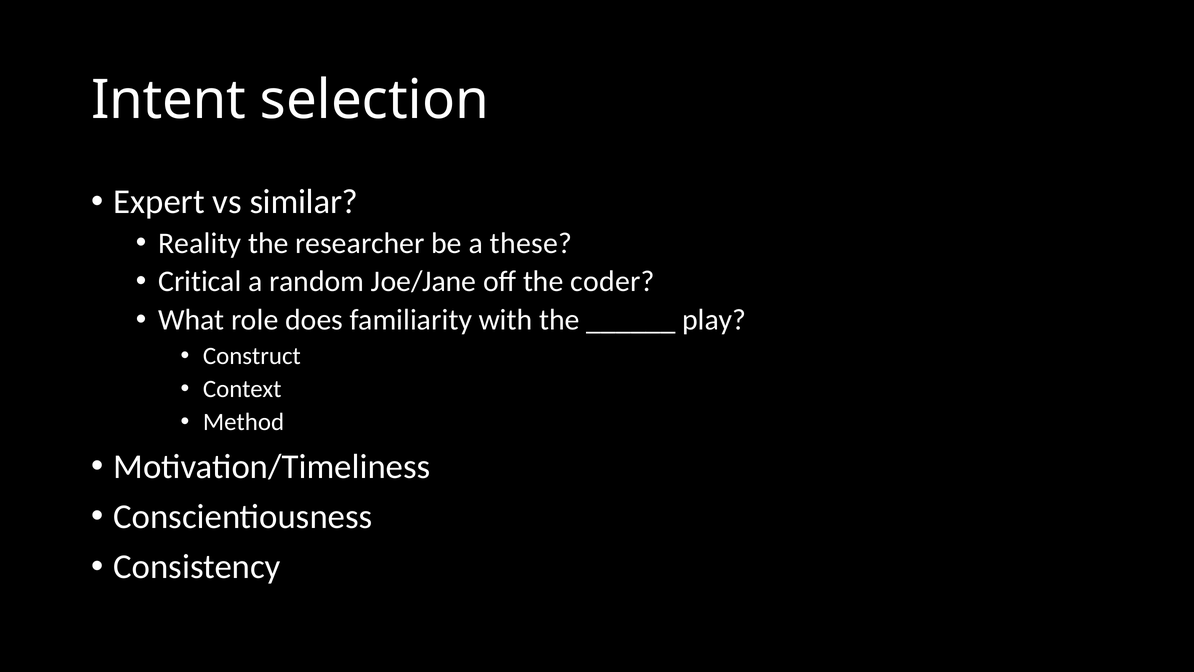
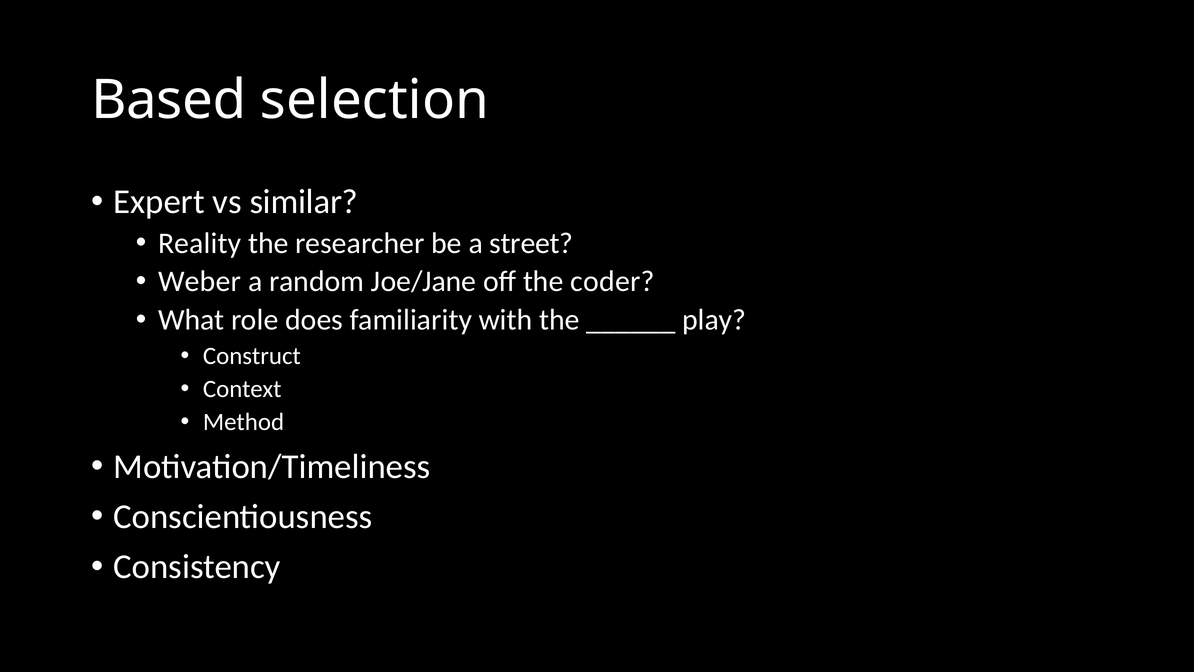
Intent: Intent -> Based
these: these -> street
Critical: Critical -> Weber
